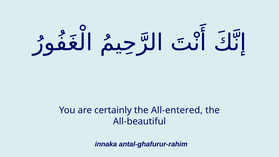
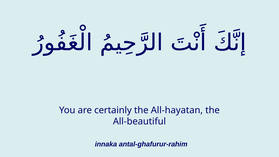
All-entered: All-entered -> All-hayatan
